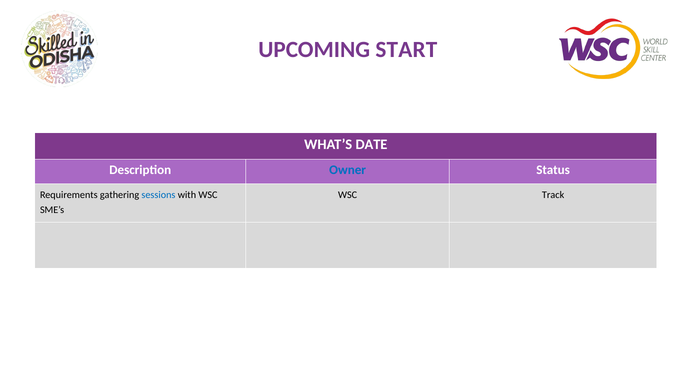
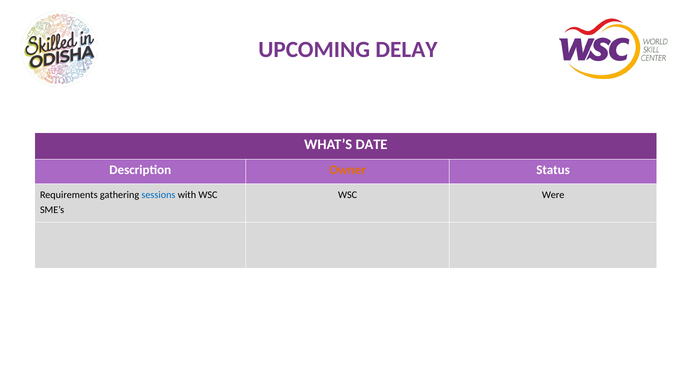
START: START -> DELAY
Owner colour: blue -> orange
Track: Track -> Were
